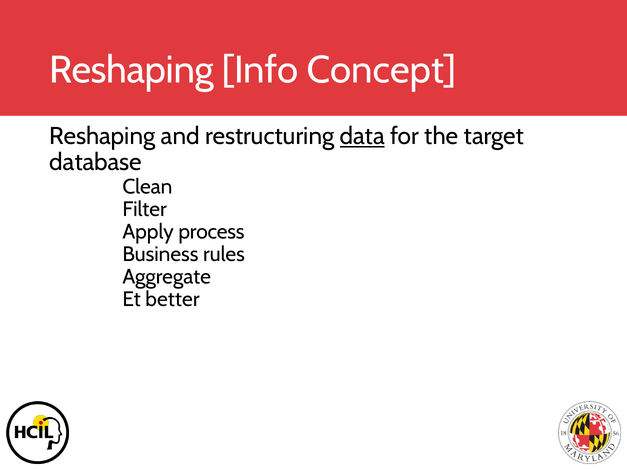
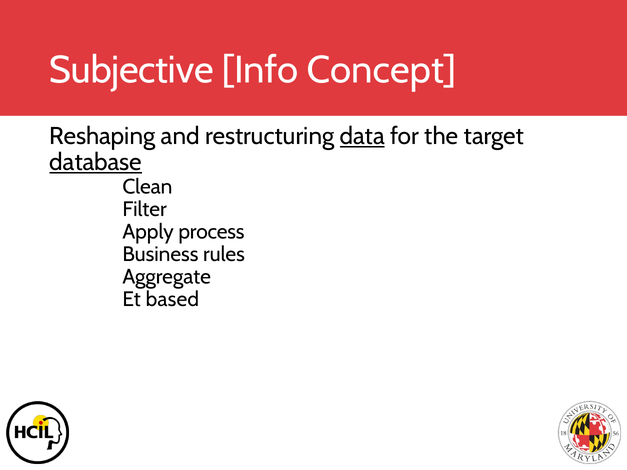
Reshaping at (131, 70): Reshaping -> Subjective
database underline: none -> present
better: better -> based
